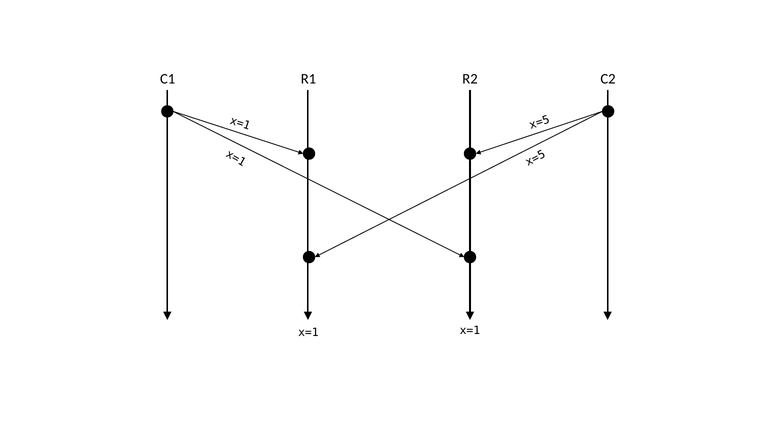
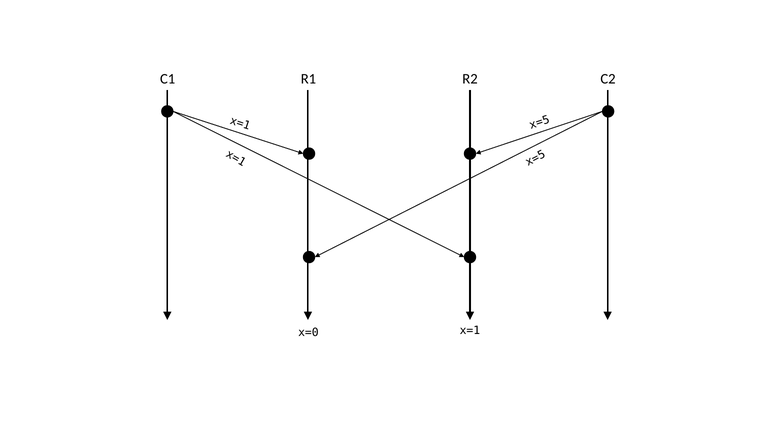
x=1 at (308, 332): x=1 -> x=0
